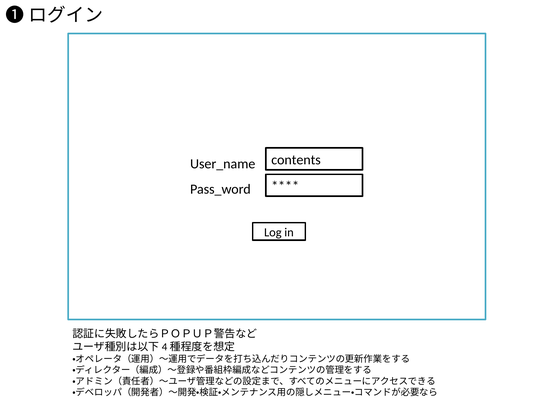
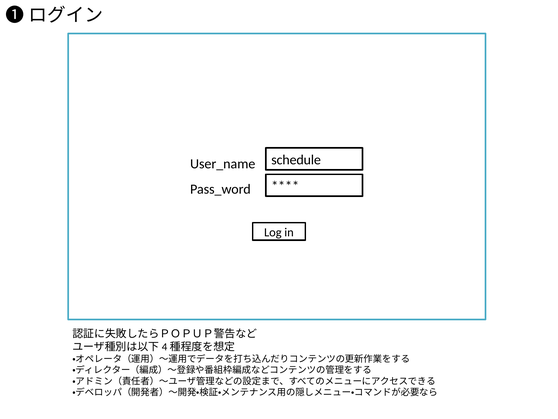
contents: contents -> schedule
